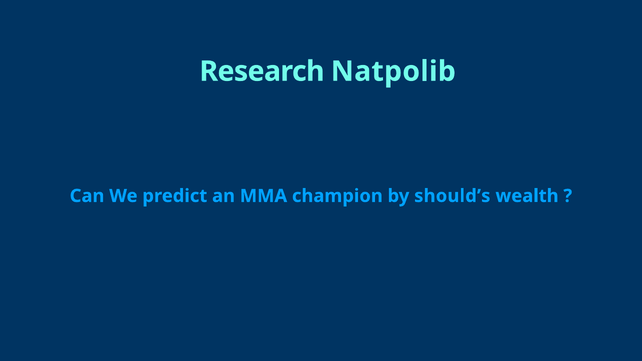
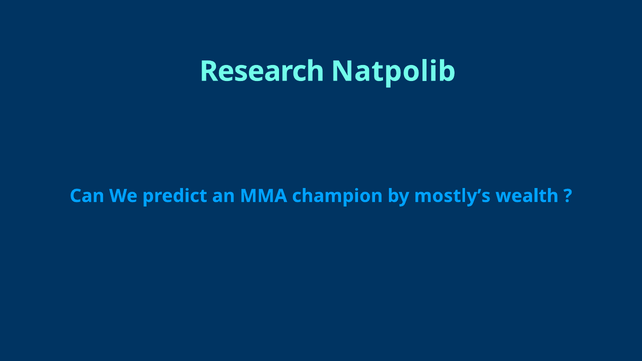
should’s: should’s -> mostly’s
